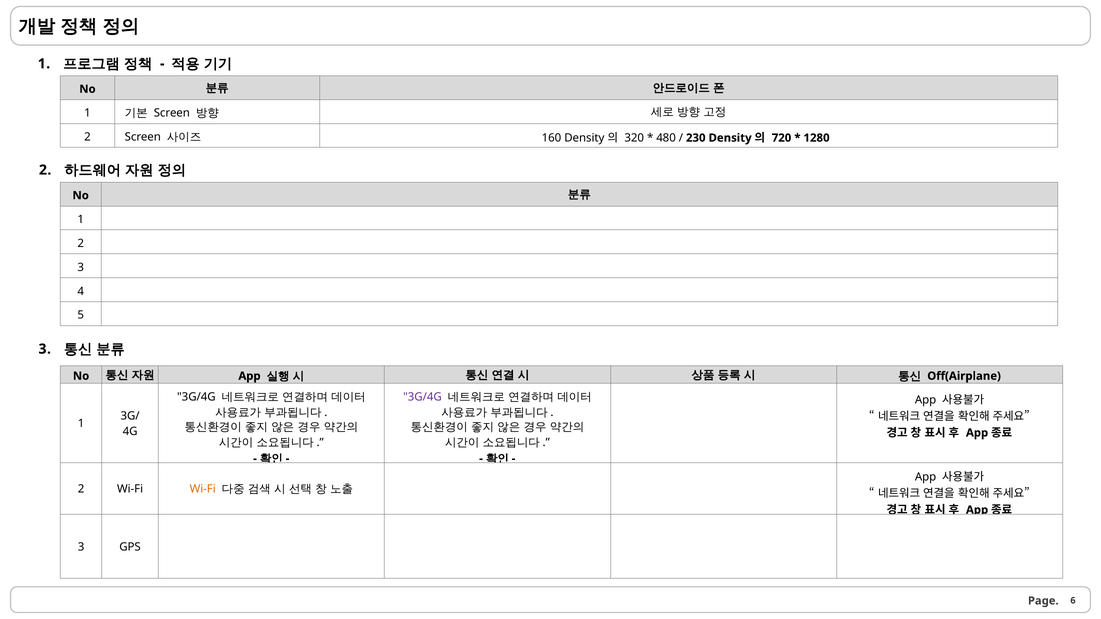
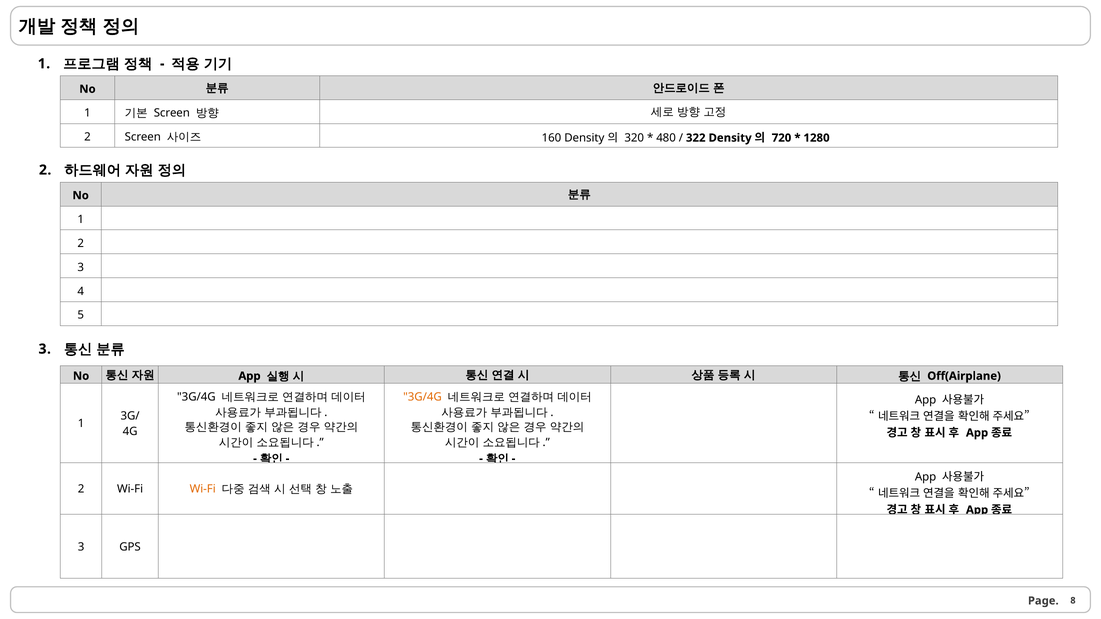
230: 230 -> 322
3G/4G at (423, 397) colour: purple -> orange
6: 6 -> 8
